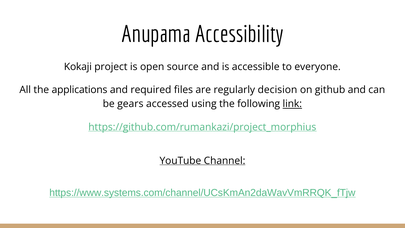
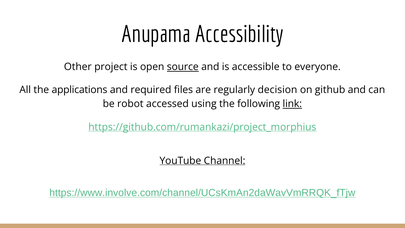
Kokaji: Kokaji -> Other
source underline: none -> present
gears: gears -> robot
https://www.systems.com/channel/UCsKmAn2daWavVmRRQK_fTjw: https://www.systems.com/channel/UCsKmAn2daWavVmRRQK_fTjw -> https://www.involve.com/channel/UCsKmAn2daWavVmRRQK_fTjw
